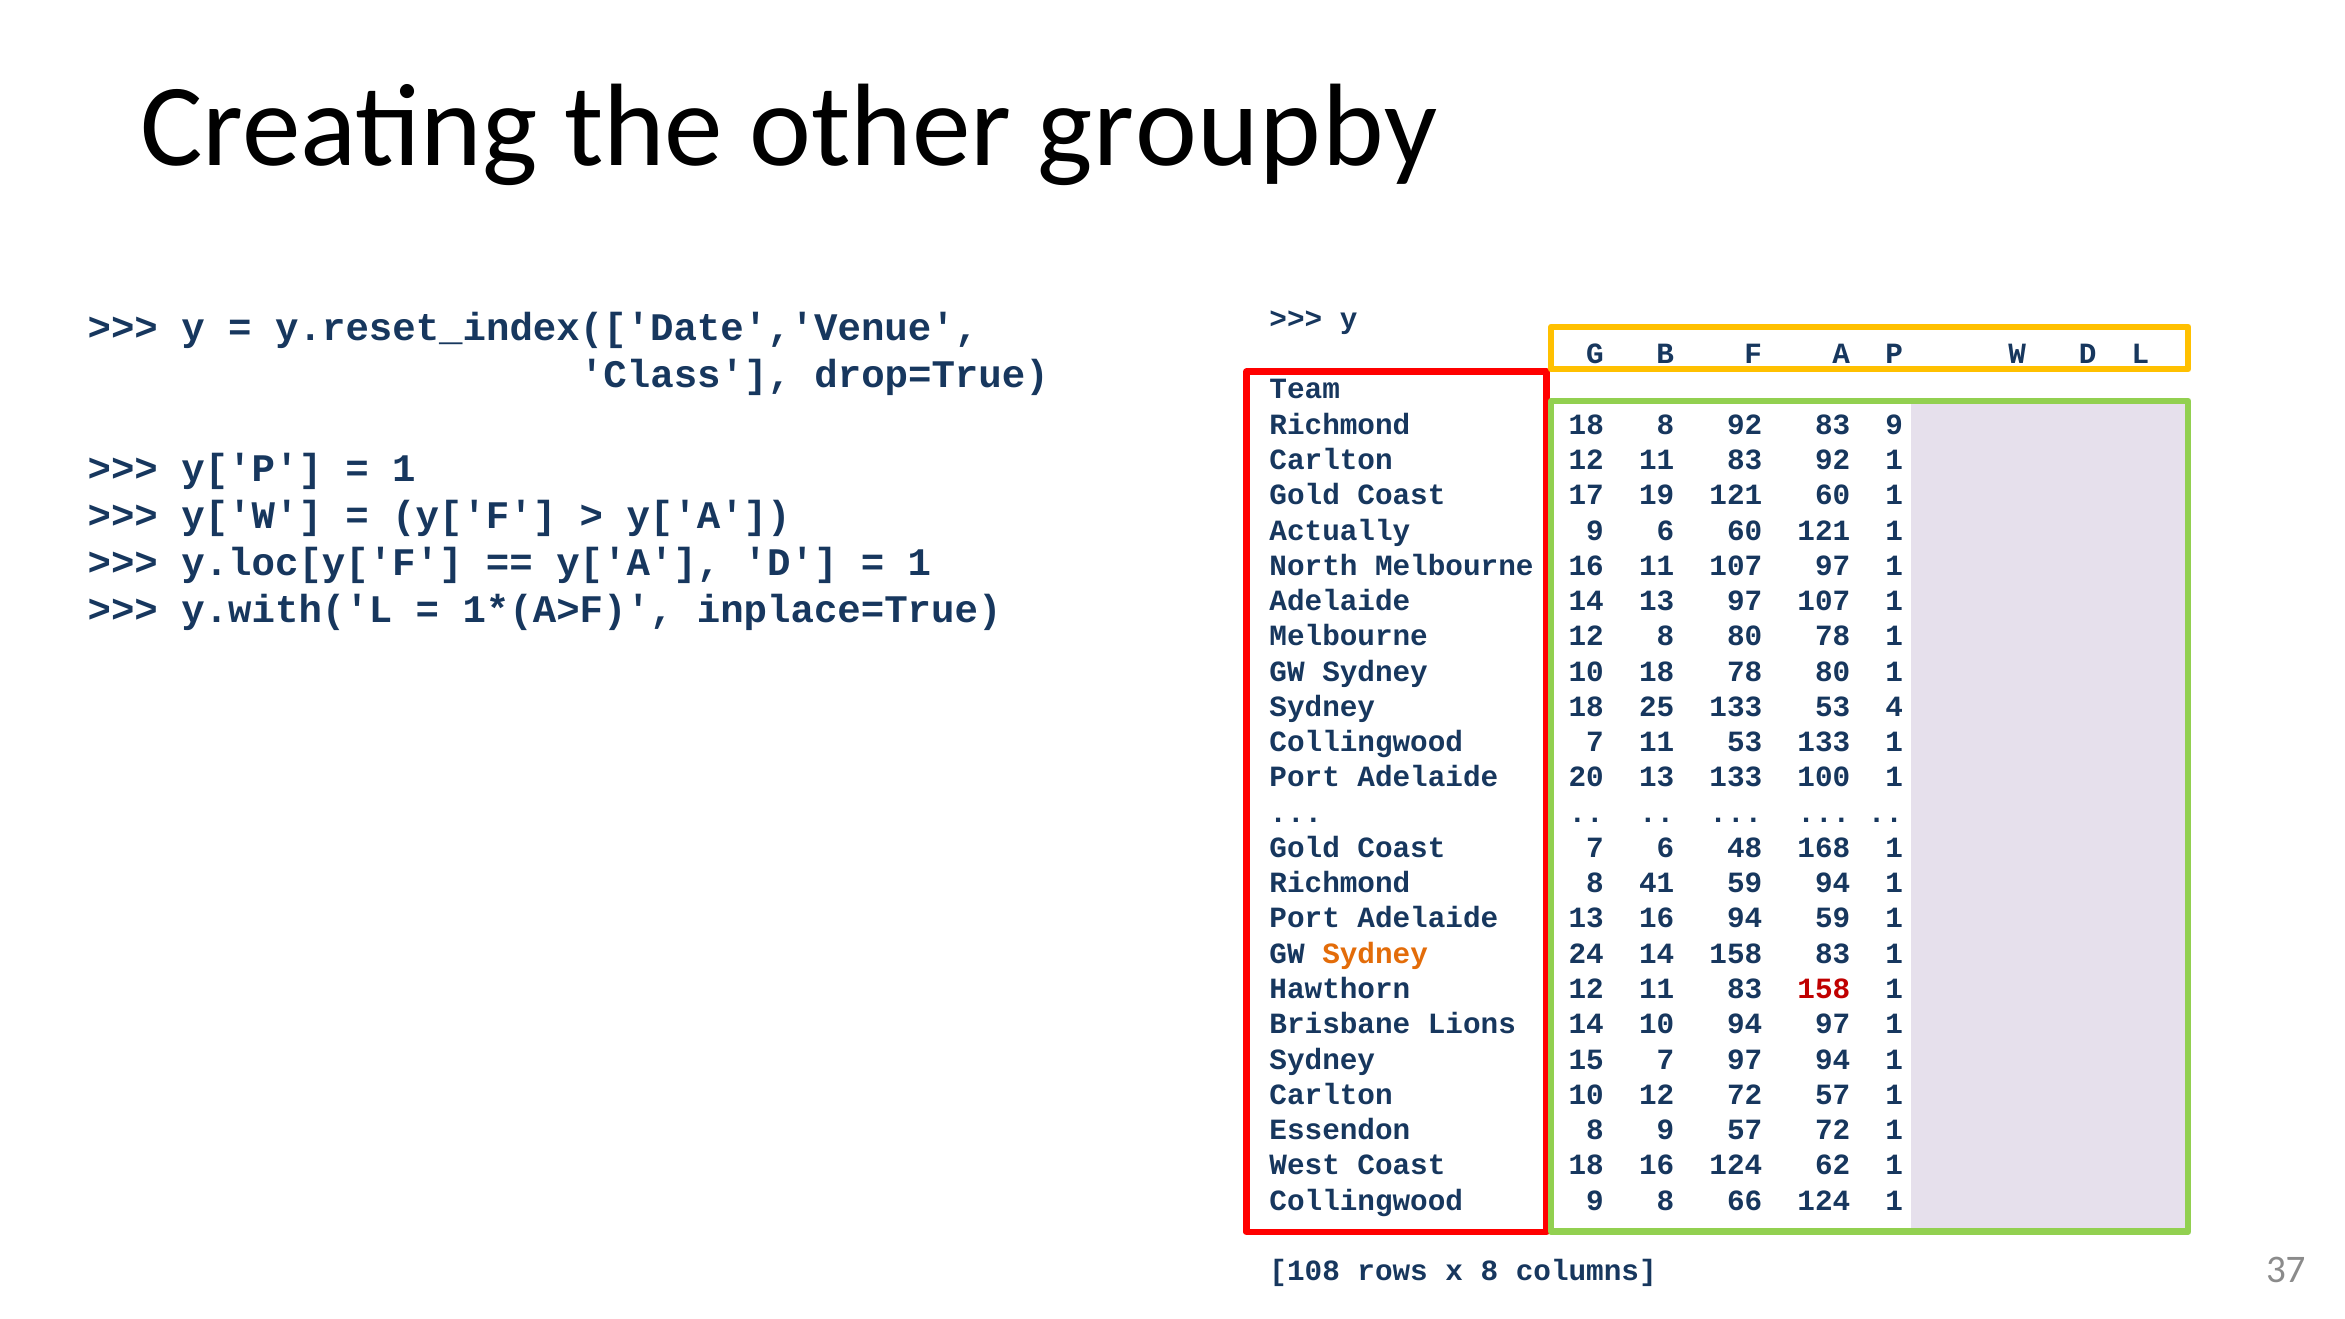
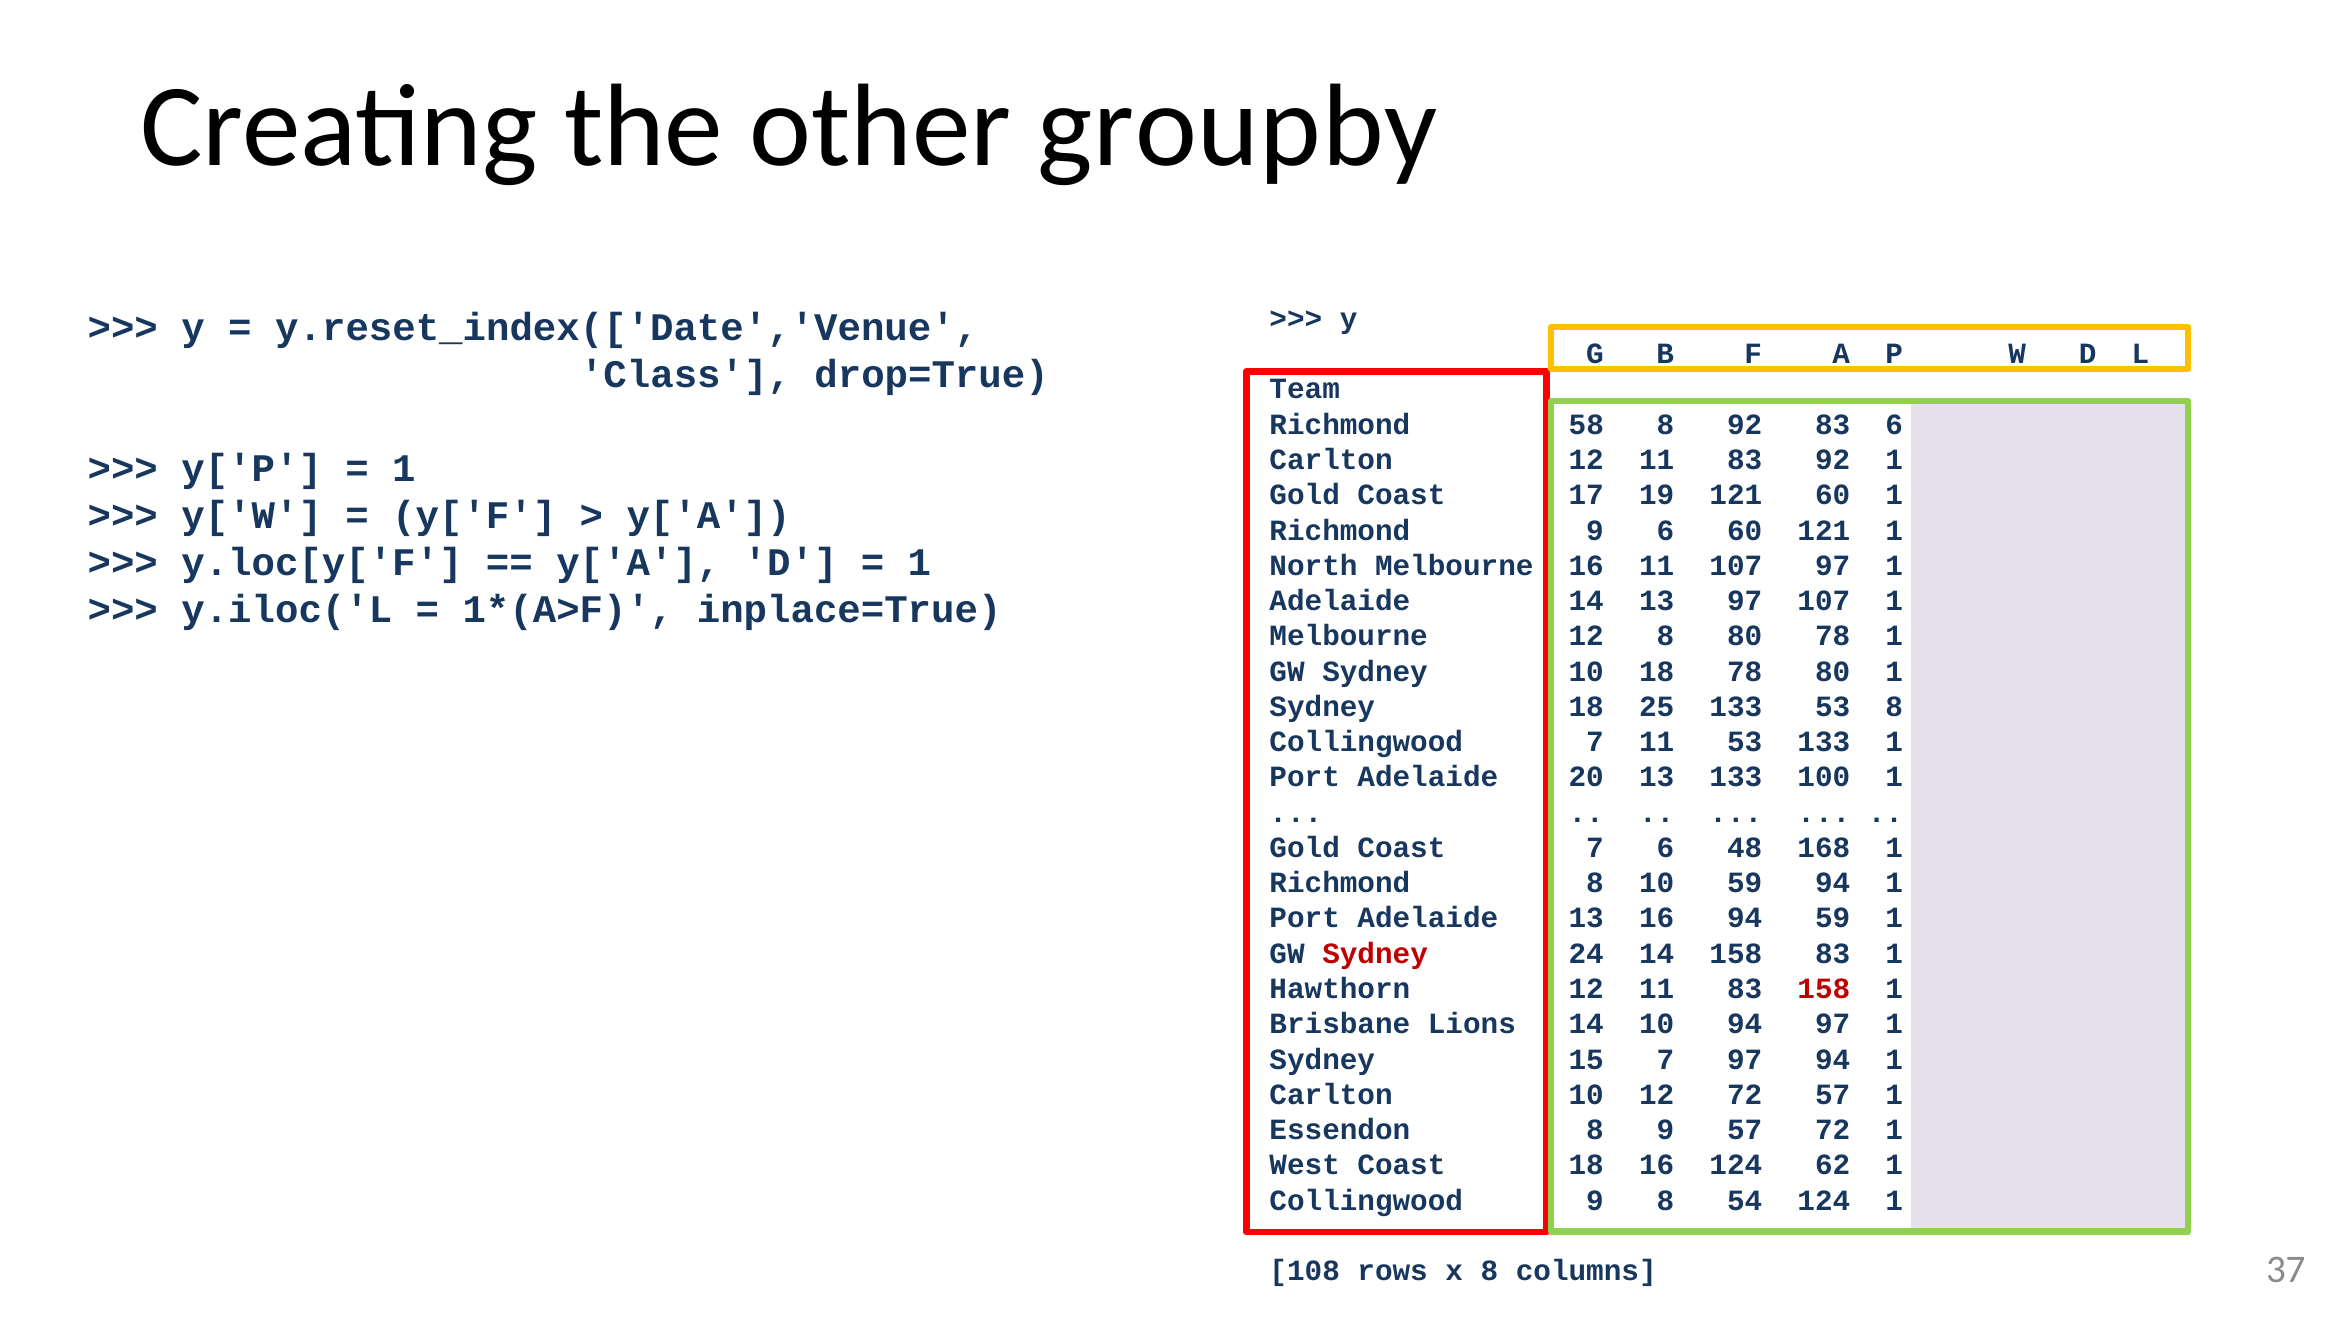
Richmond 18: 18 -> 58
83 9: 9 -> 6
Actually at (1340, 530): Actually -> Richmond
y.with('L: y.with('L -> y.iloc('L
53 4: 4 -> 8
8 41: 41 -> 10
Sydney at (1375, 954) colour: orange -> red
66: 66 -> 54
